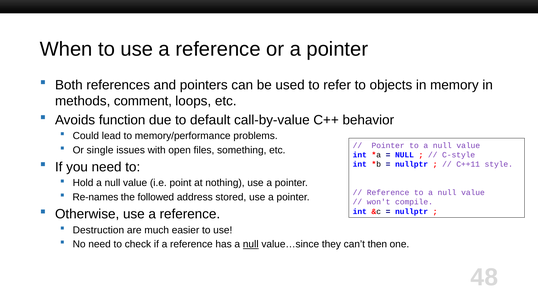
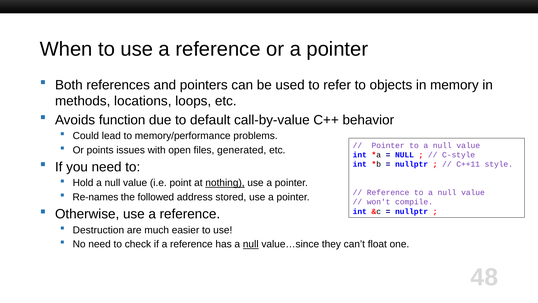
comment: comment -> locations
single: single -> points
something: something -> generated
nothing underline: none -> present
then: then -> float
